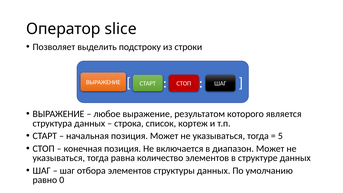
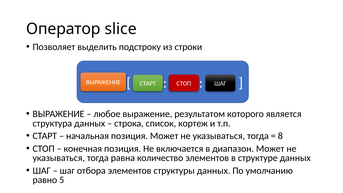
5: 5 -> 8
0: 0 -> 5
